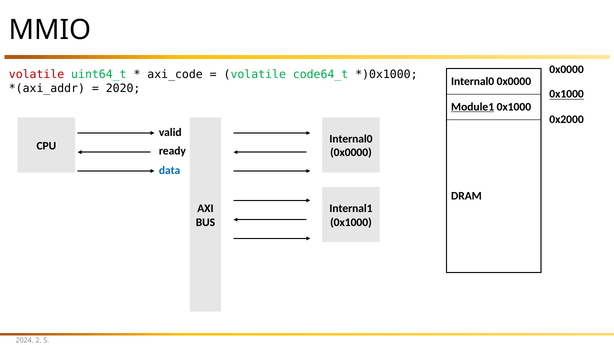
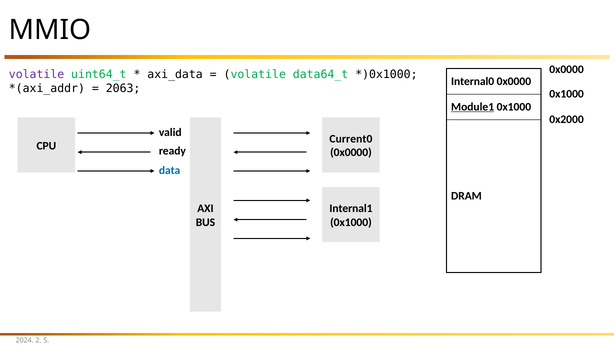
volatile at (37, 75) colour: red -> purple
axi_code: axi_code -> axi_data
code64_t: code64_t -> data64_t
2020: 2020 -> 2063
0x1000 at (567, 94) underline: present -> none
Internal0 at (351, 139): Internal0 -> Current0
